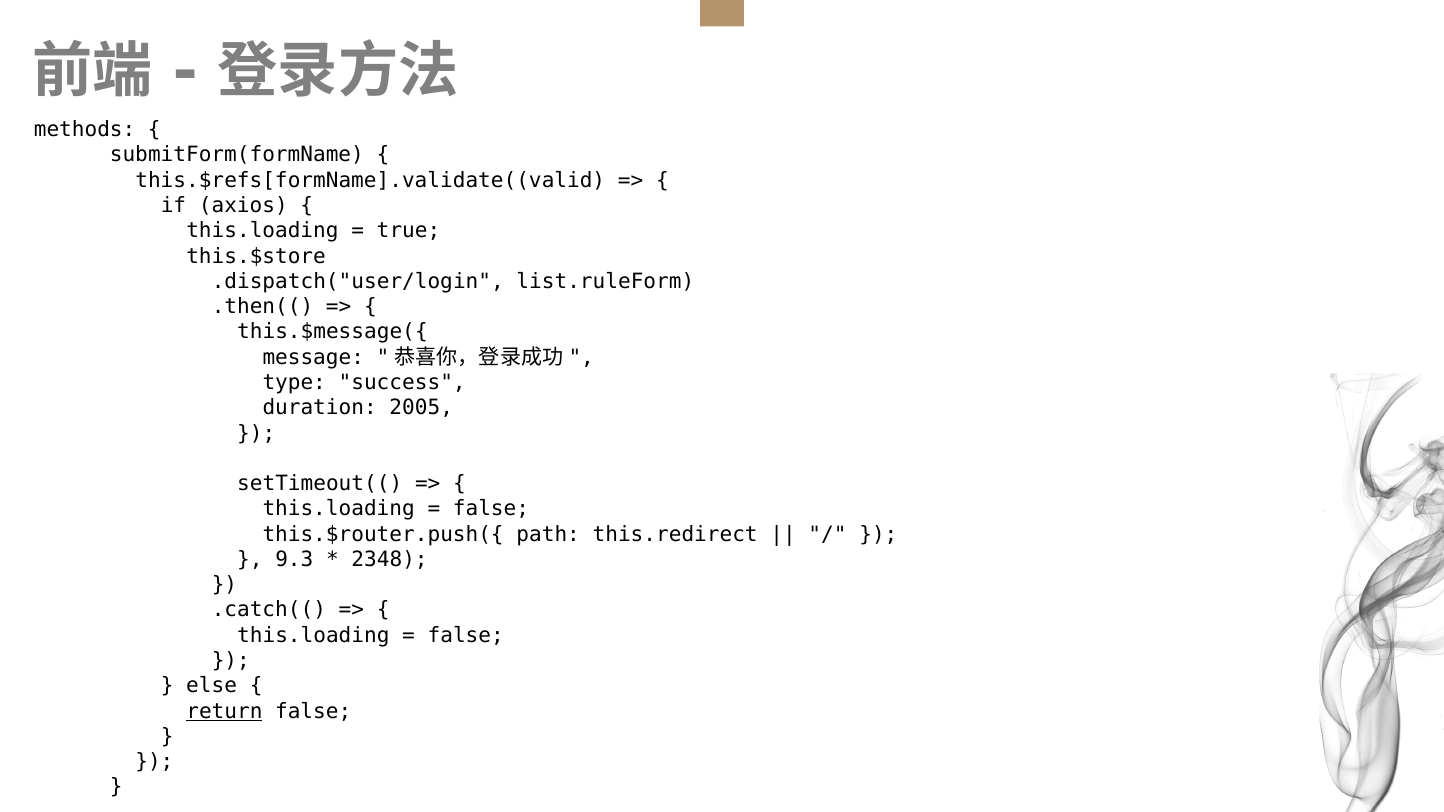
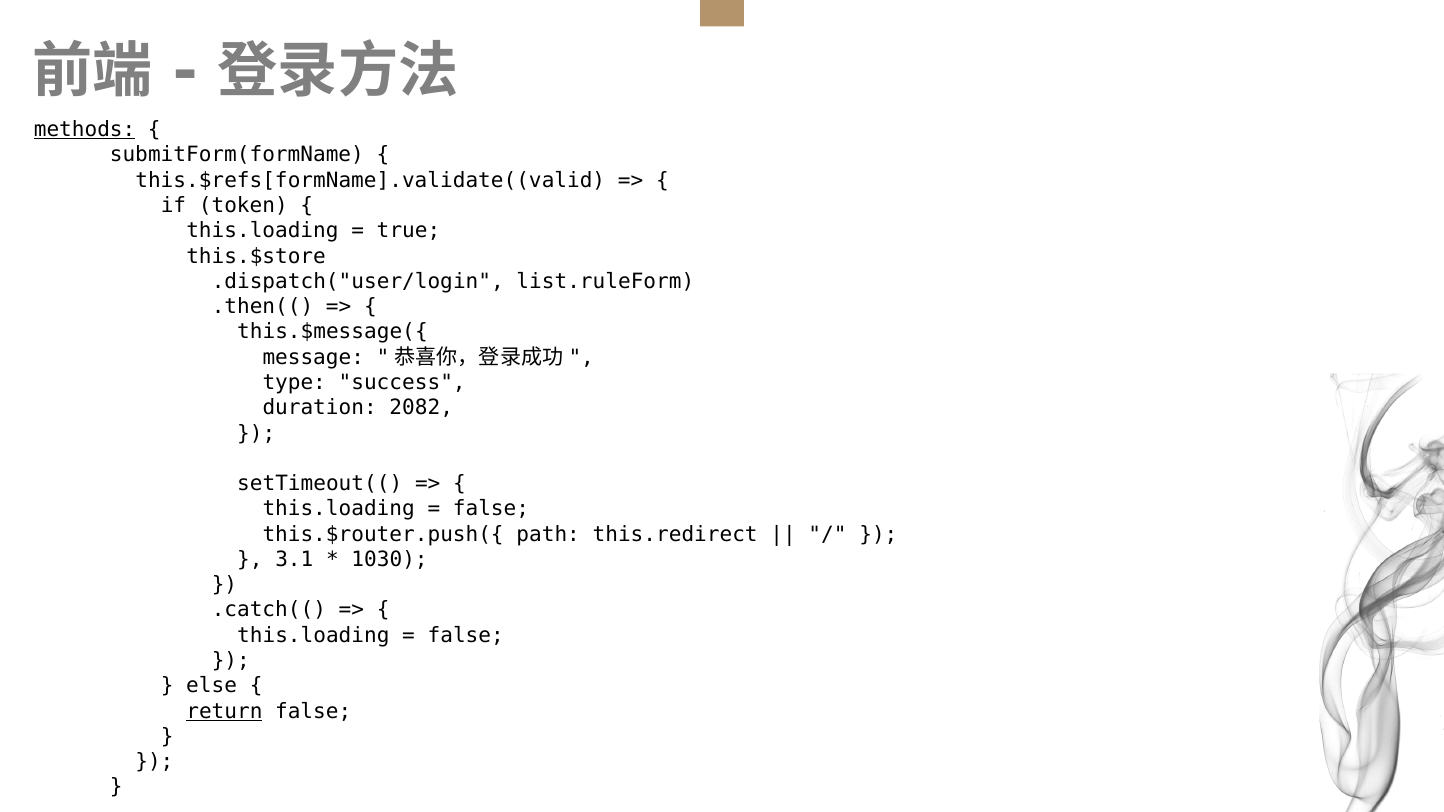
methods underline: none -> present
axios: axios -> token
2005: 2005 -> 2082
9.3: 9.3 -> 3.1
2348: 2348 -> 1030
